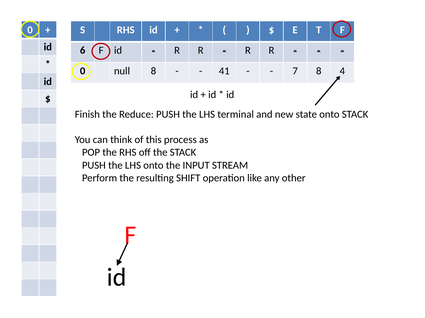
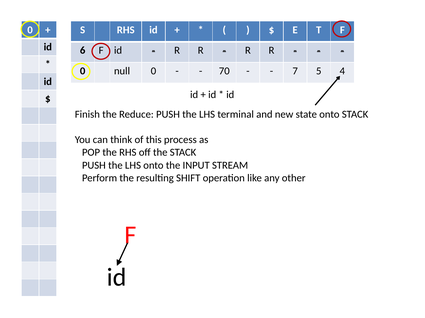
null 8: 8 -> 0
41: 41 -> 70
7 8: 8 -> 5
